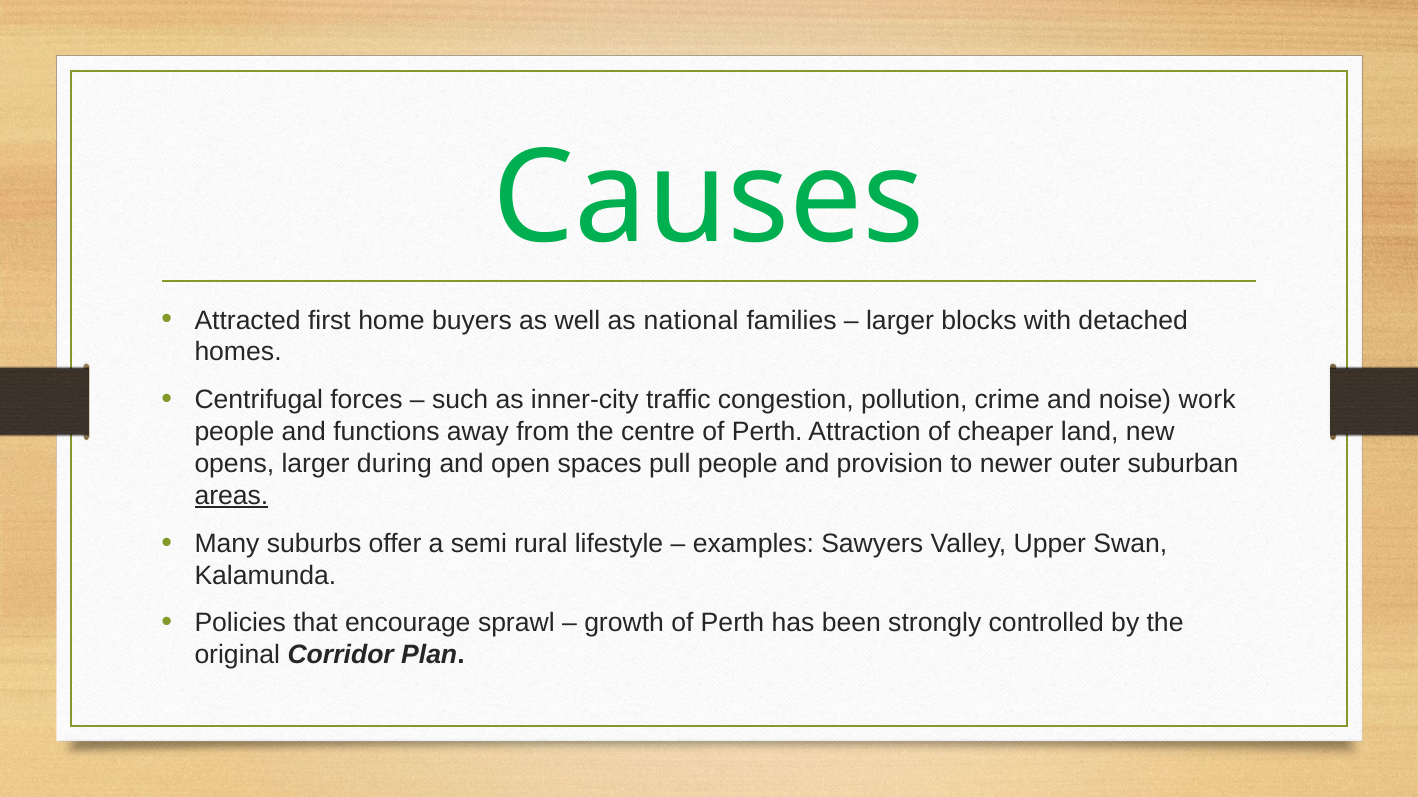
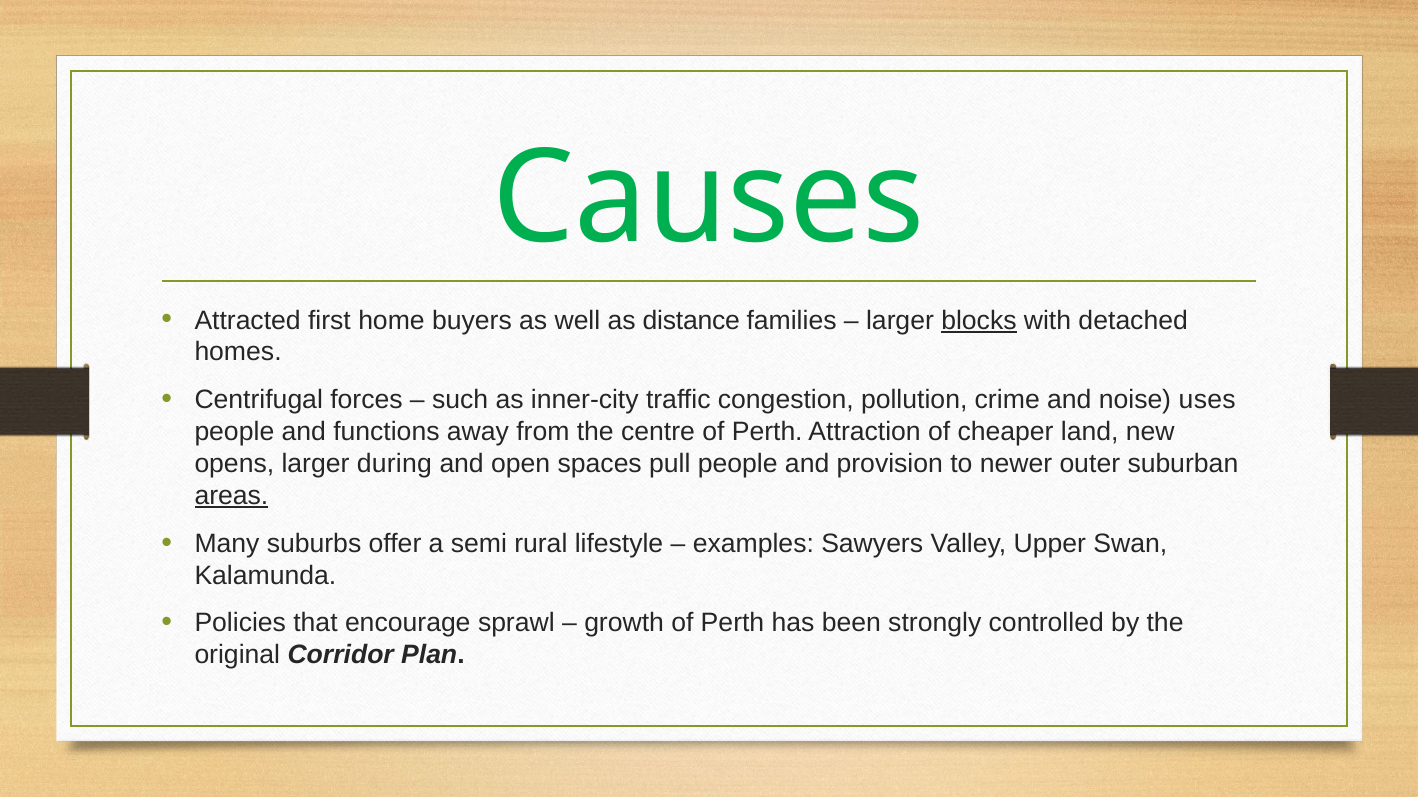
national: national -> distance
blocks underline: none -> present
work: work -> uses
